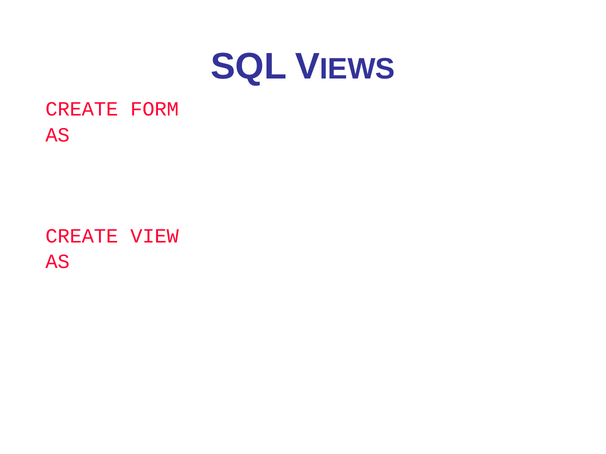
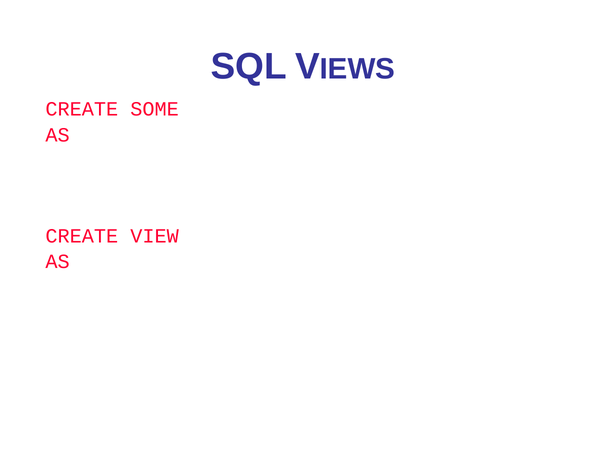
FORM: FORM -> SOME
